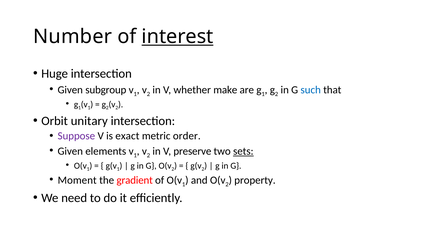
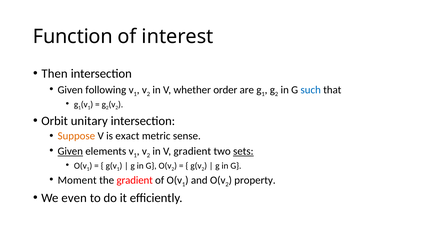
Number: Number -> Function
interest underline: present -> none
Huge: Huge -> Then
subgroup: subgroup -> following
make: make -> order
Suppose colour: purple -> orange
order: order -> sense
Given at (70, 151) underline: none -> present
V preserve: preserve -> gradient
need: need -> even
